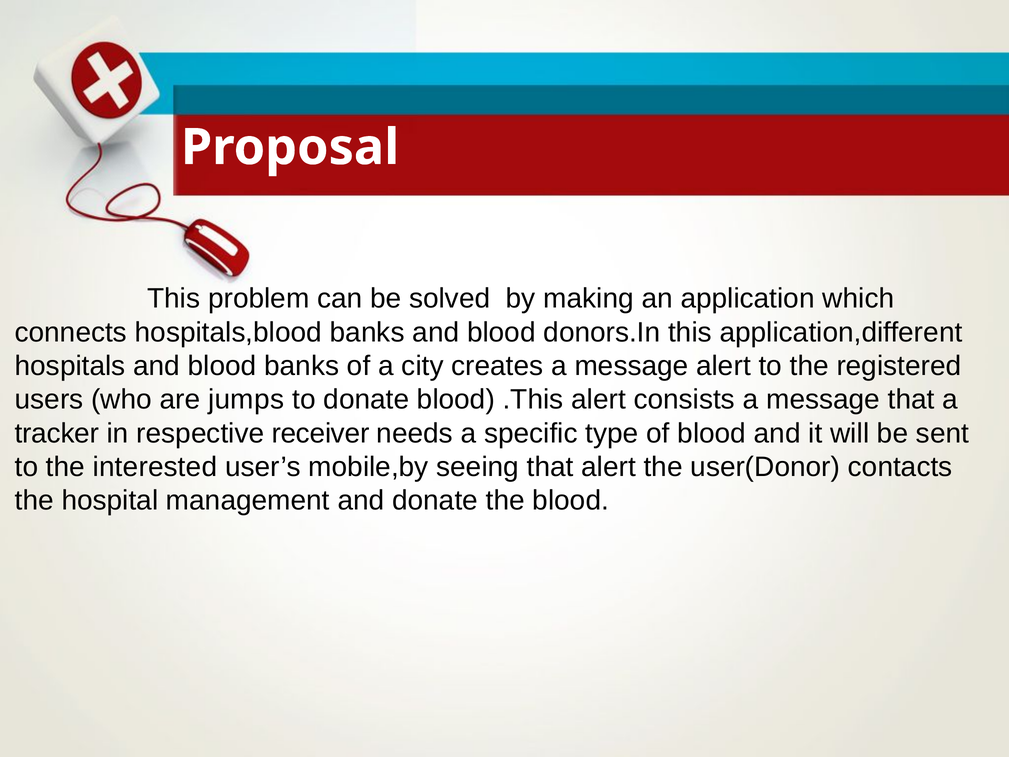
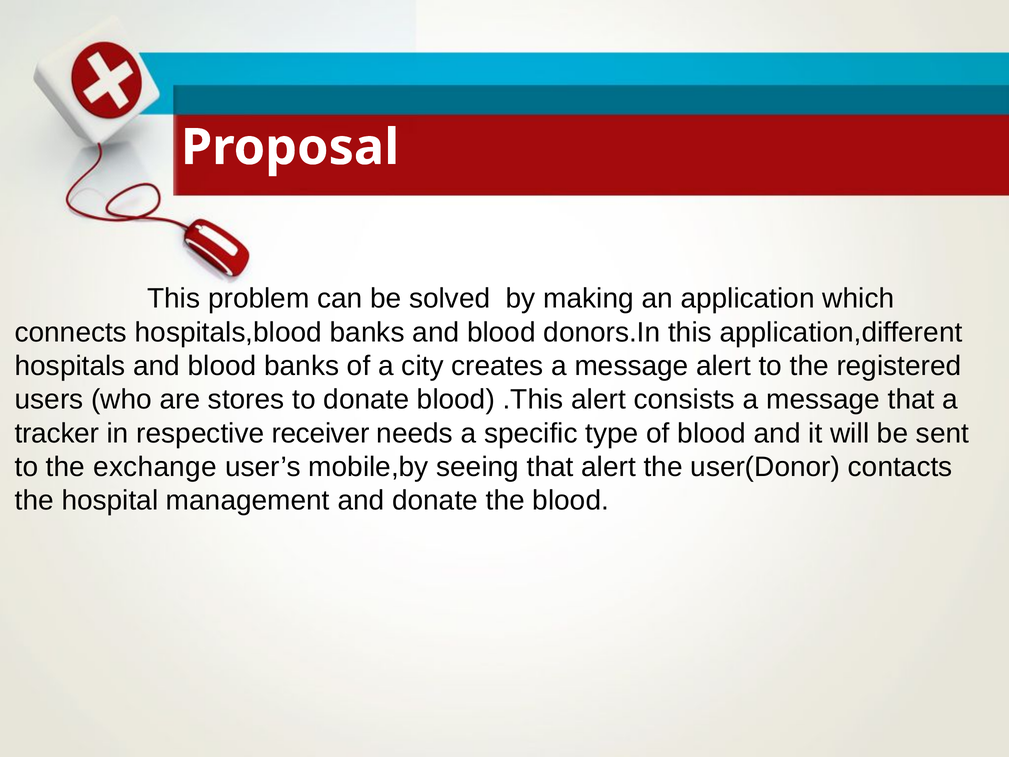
jumps: jumps -> stores
interested: interested -> exchange
